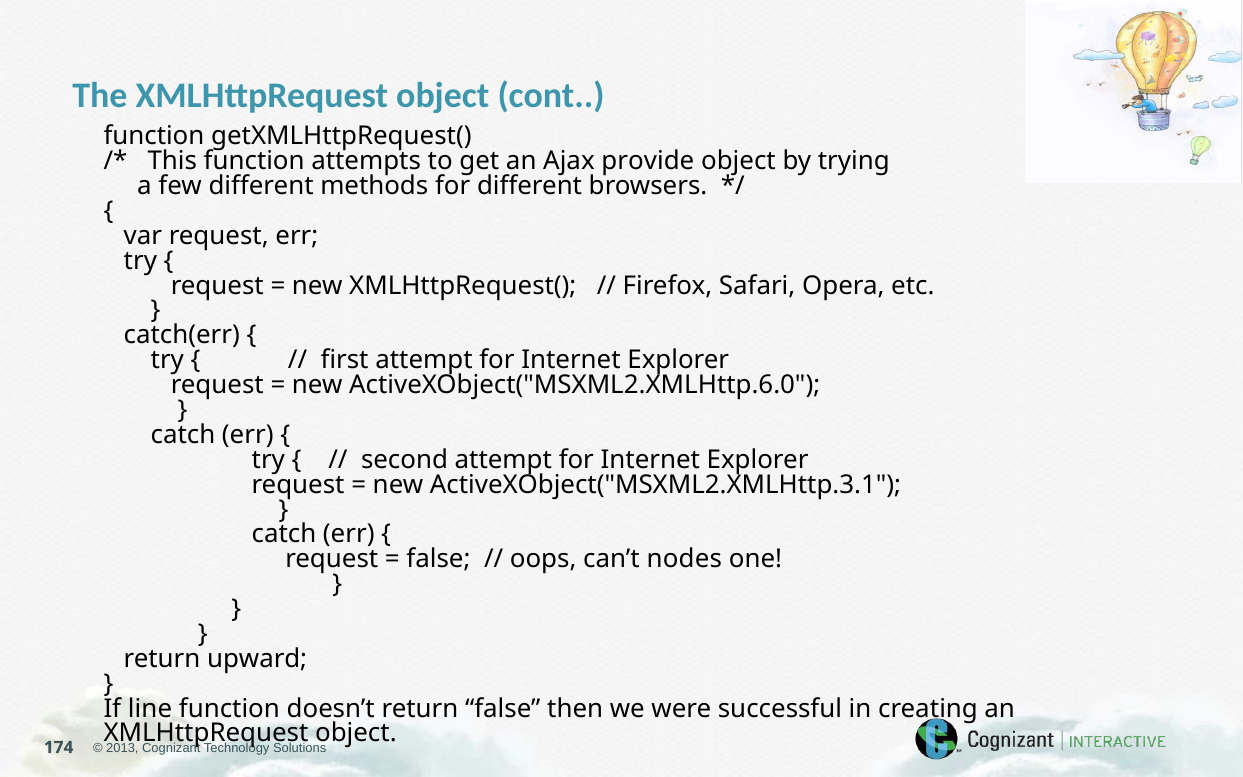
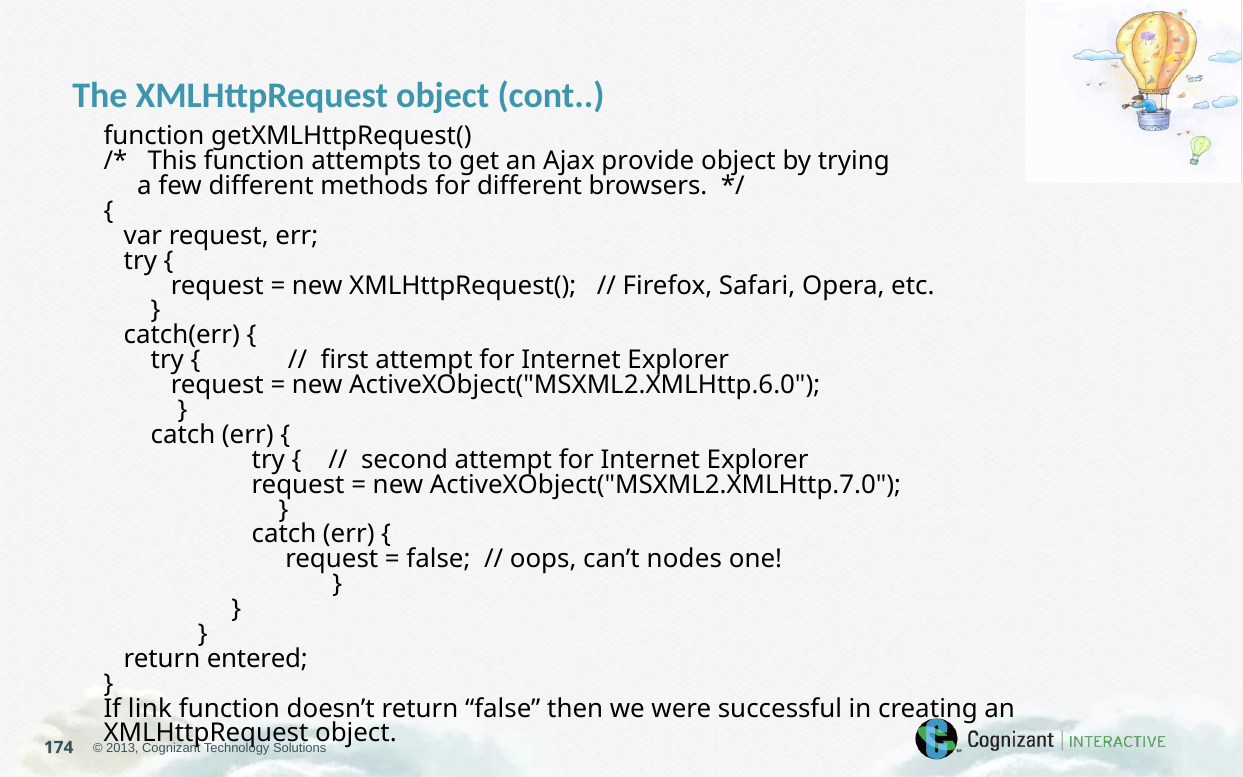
ActiveXObject("MSXML2.XMLHttp.3.1: ActiveXObject("MSXML2.XMLHttp.3.1 -> ActiveXObject("MSXML2.XMLHttp.7.0
upward: upward -> entered
line: line -> link
